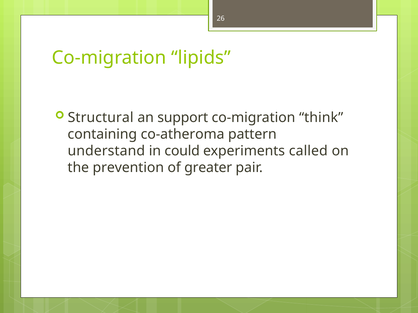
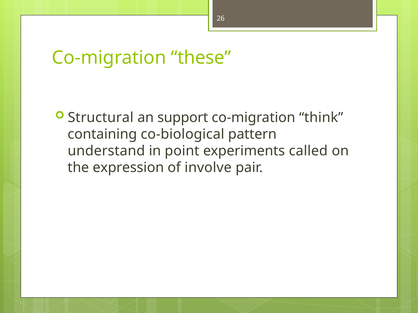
lipids: lipids -> these
co-atheroma: co-atheroma -> co-biological
could: could -> point
prevention: prevention -> expression
greater: greater -> involve
